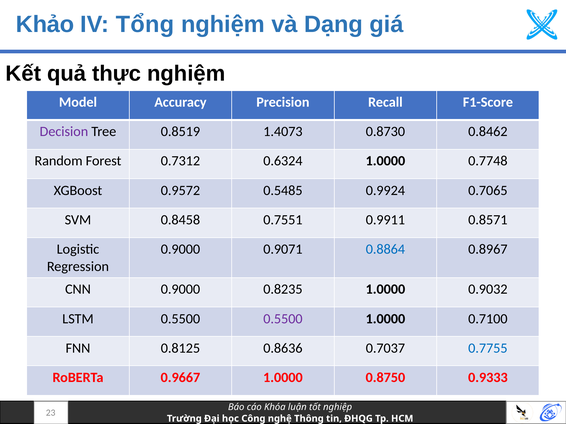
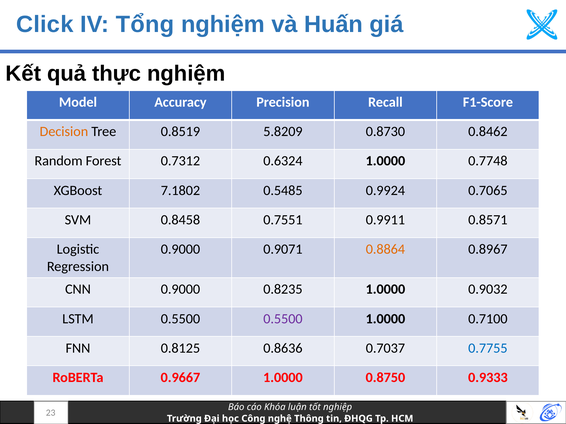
Khảo: Khảo -> Click
Dạng: Dạng -> Huấn
Decision colour: purple -> orange
1.4073: 1.4073 -> 5.8209
0.9572: 0.9572 -> 7.1802
0.8864 colour: blue -> orange
